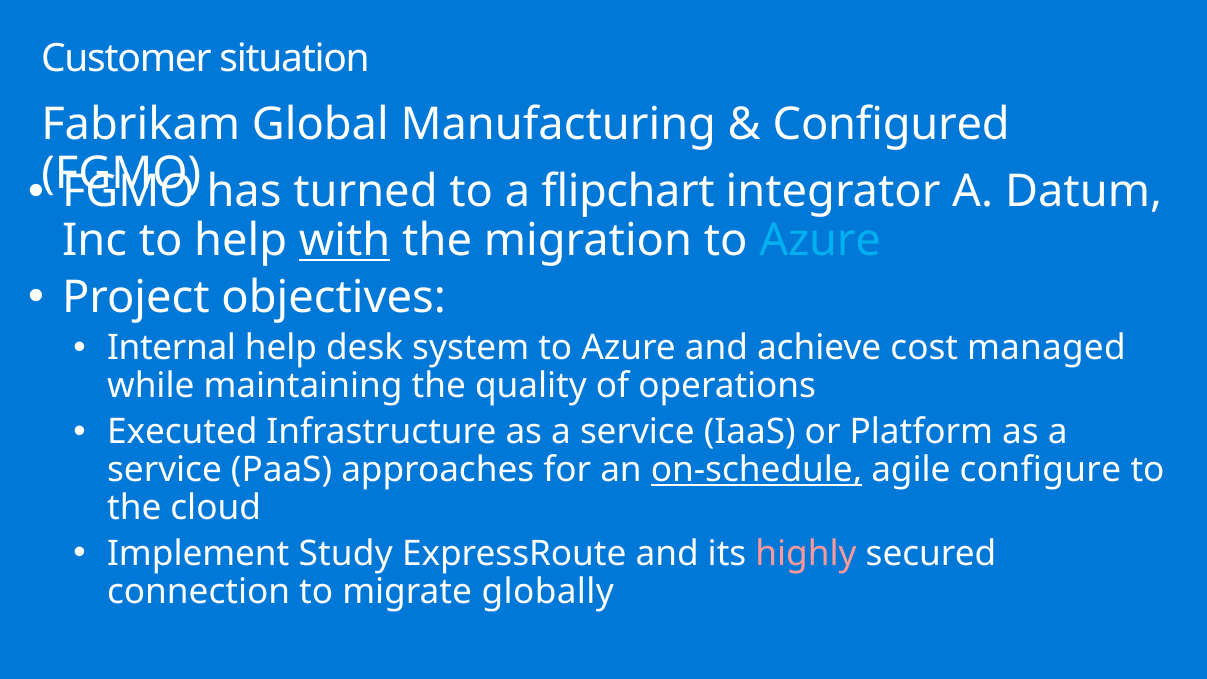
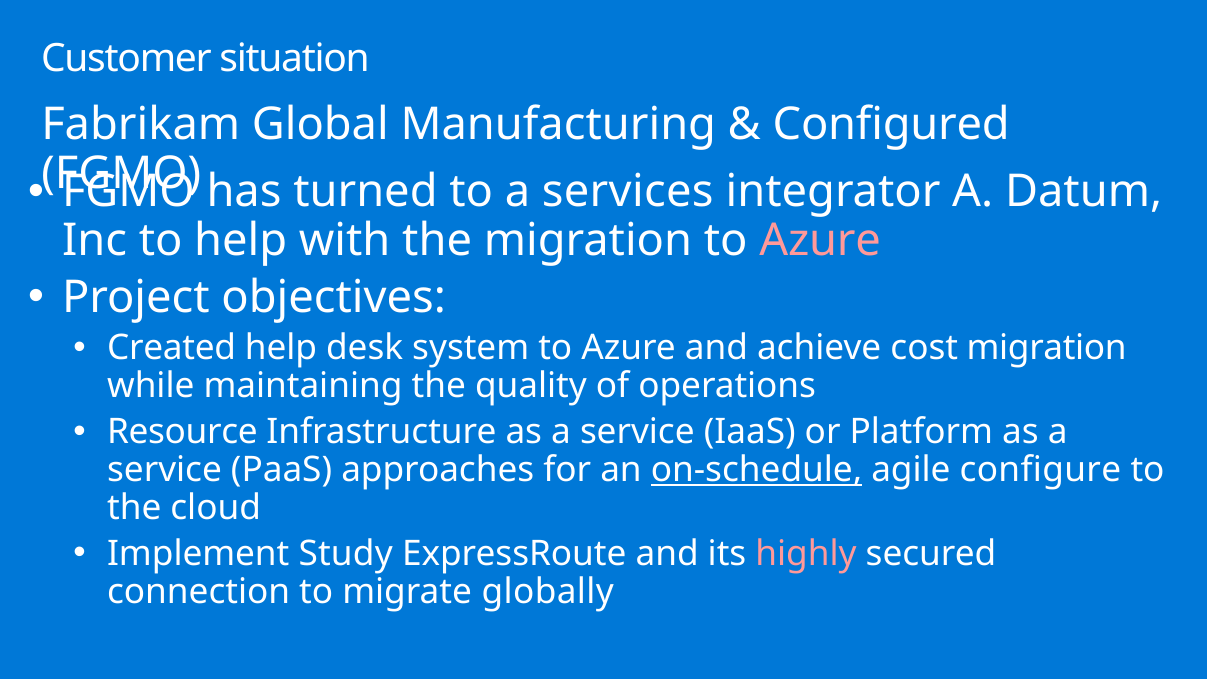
flipchart: flipchart -> services
with underline: present -> none
Azure at (820, 241) colour: light blue -> pink
Internal: Internal -> Created
cost managed: managed -> migration
Executed: Executed -> Resource
